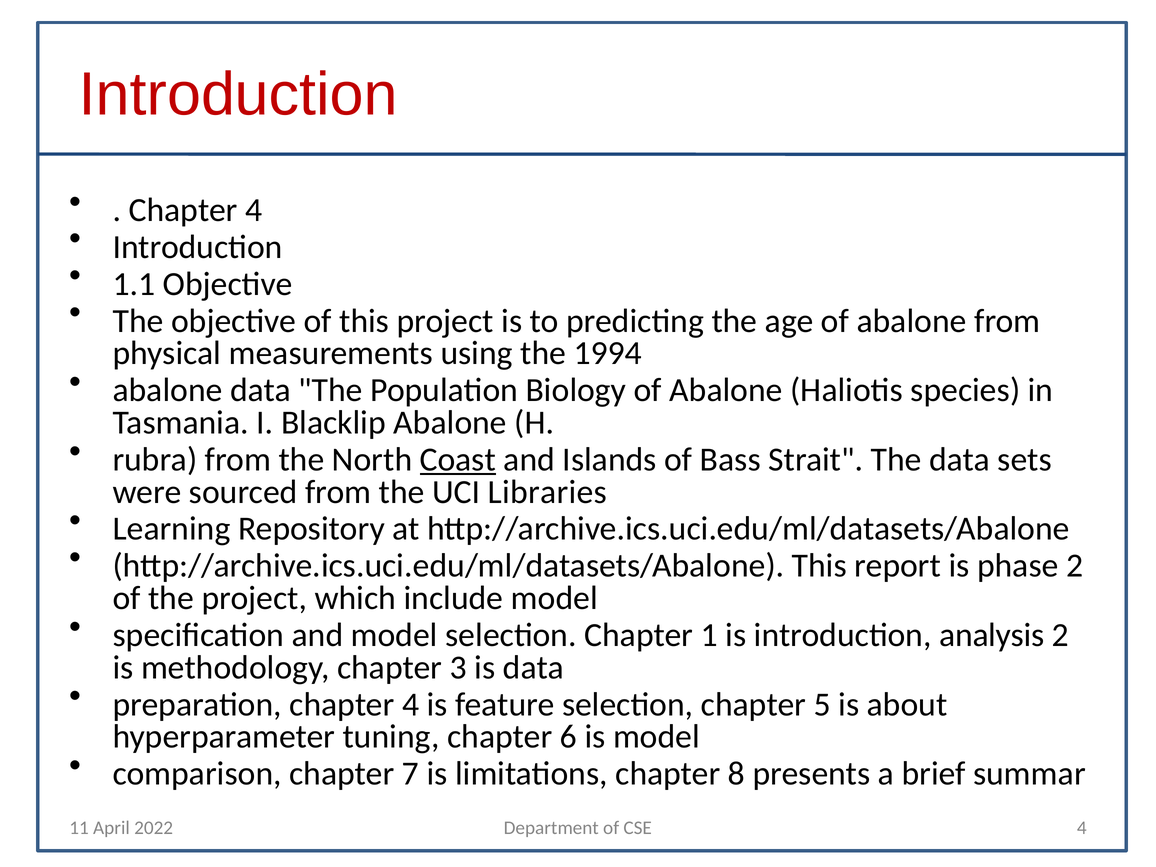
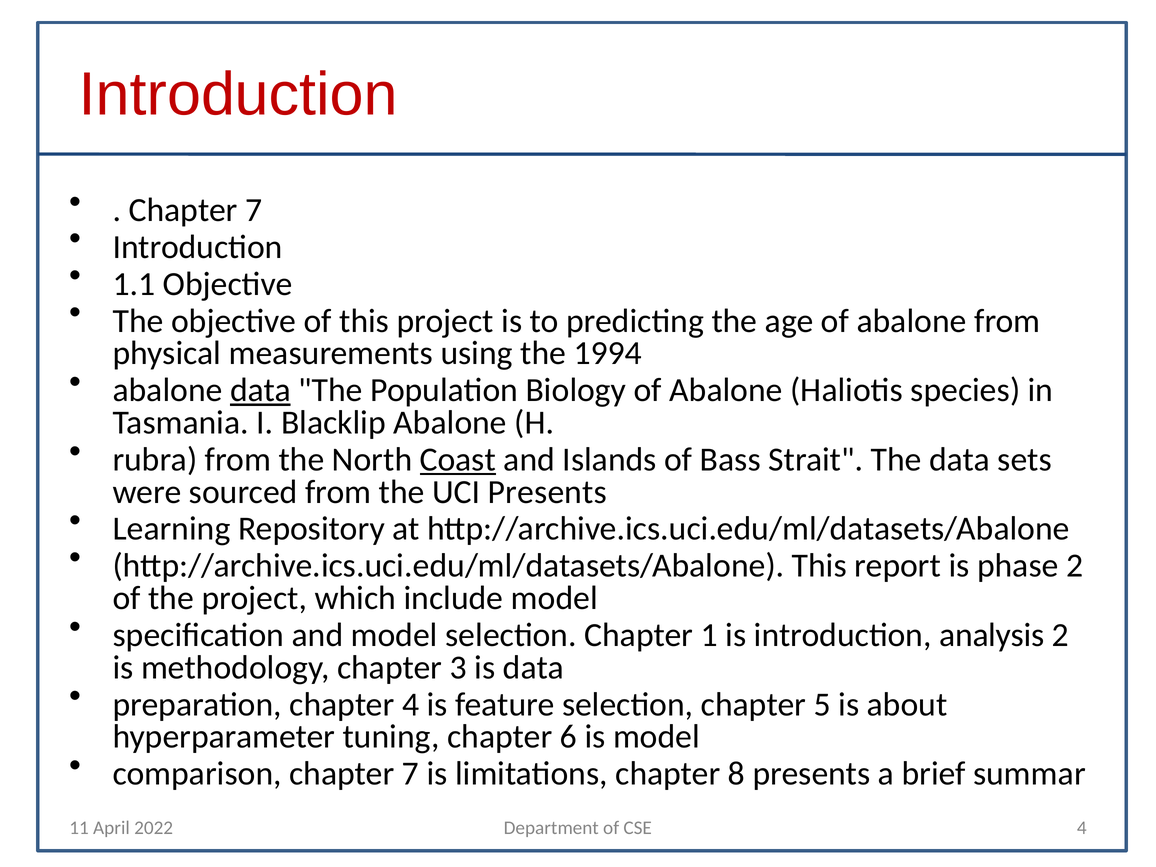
4 at (254, 210): 4 -> 7
data at (260, 390) underline: none -> present
UCI Libraries: Libraries -> Presents
